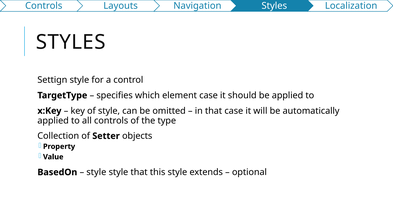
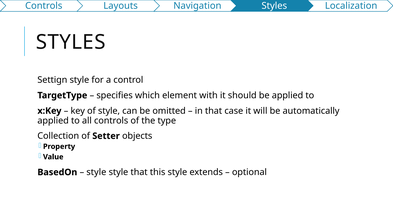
element case: case -> with
